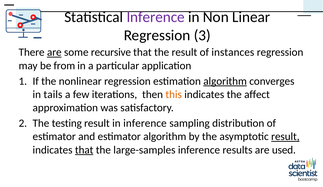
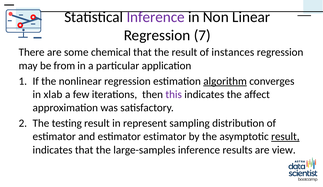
3: 3 -> 7
are at (54, 52) underline: present -> none
recursive: recursive -> chemical
tails: tails -> xlab
this colour: orange -> purple
in inference: inference -> represent
estimator algorithm: algorithm -> estimator
that at (84, 149) underline: present -> none
used: used -> view
